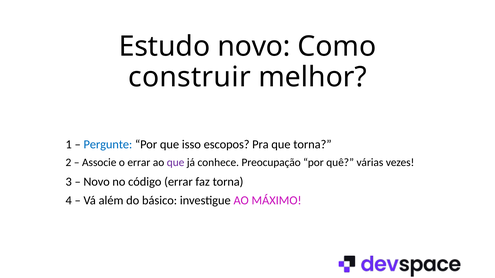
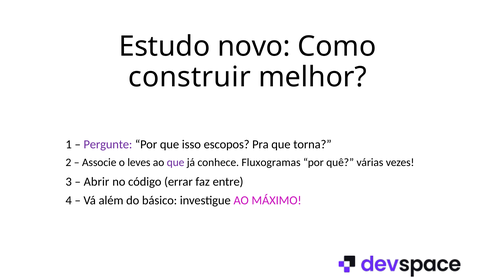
Pergunte colour: blue -> purple
o errar: errar -> leves
Preocupação: Preocupação -> Fluxogramas
Novo at (97, 182): Novo -> Abrir
faz torna: torna -> entre
